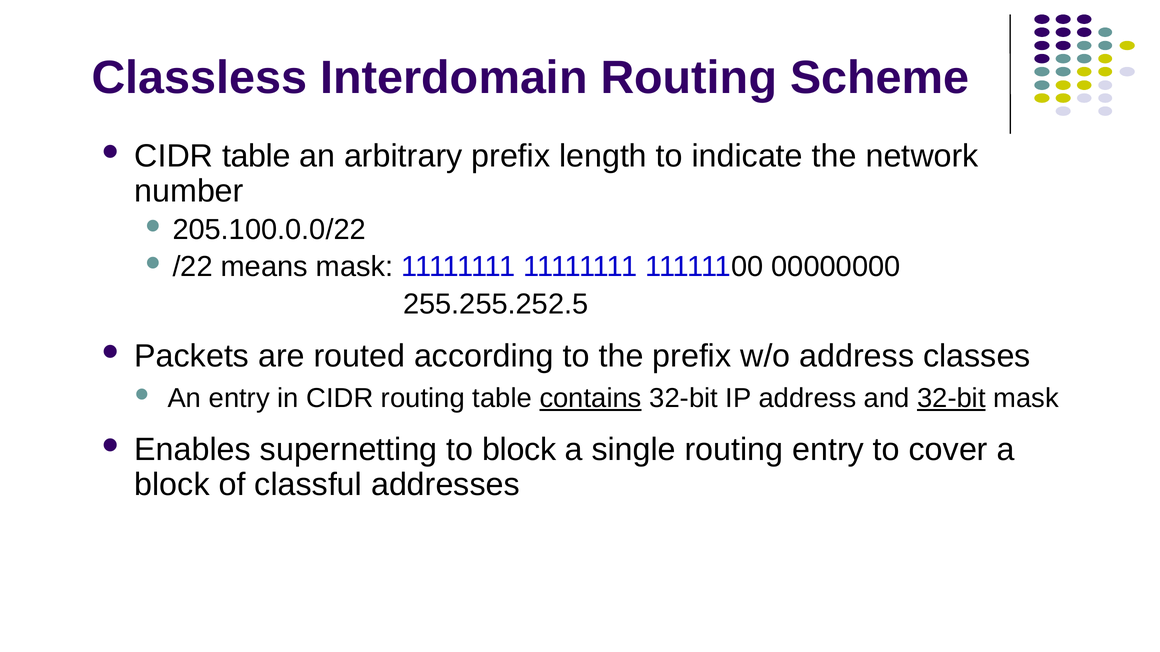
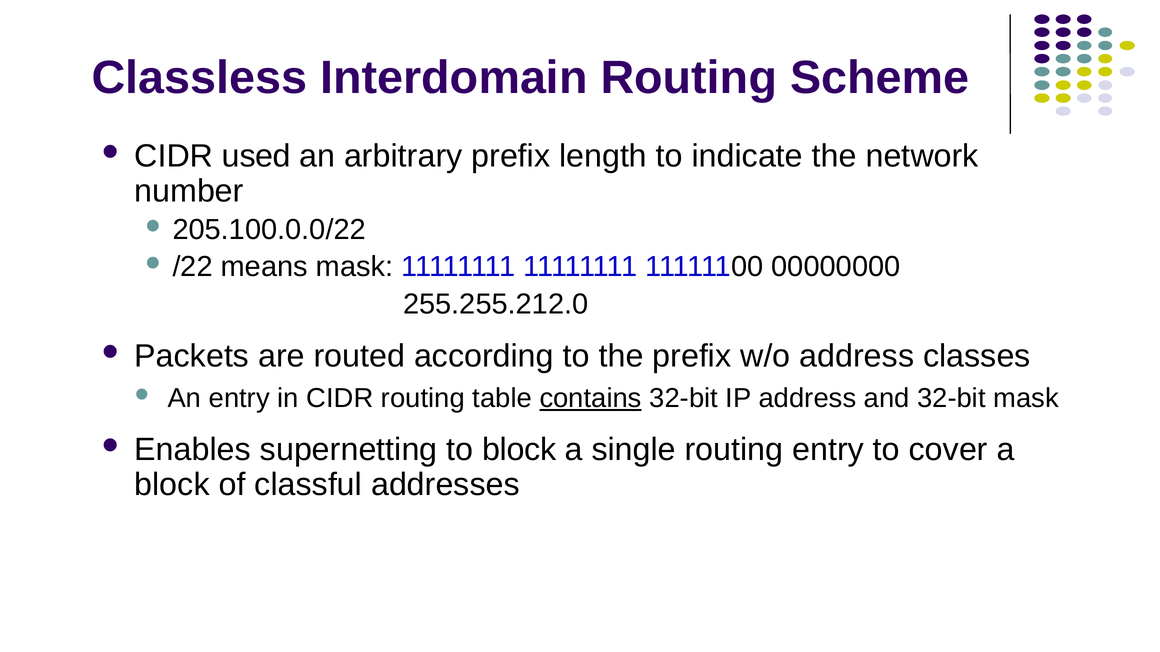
CIDR table: table -> used
255.255.252.5: 255.255.252.5 -> 255.255.212.0
32-bit at (951, 399) underline: present -> none
